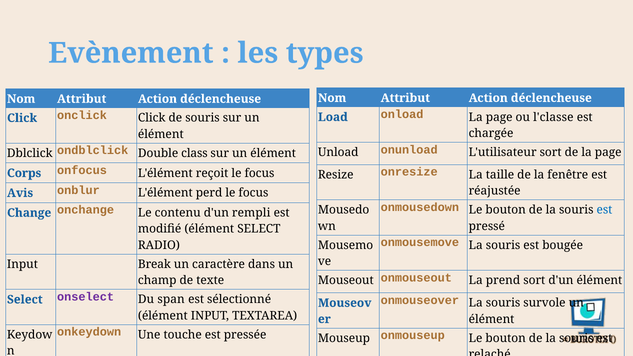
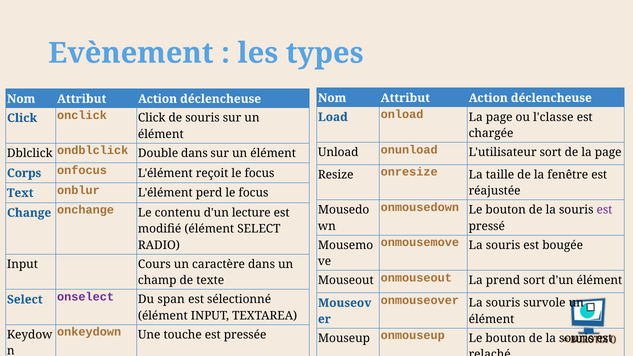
Double class: class -> dans
Avis: Avis -> Text
est at (604, 210) colour: blue -> purple
rempli: rempli -> lecture
Break: Break -> Cours
